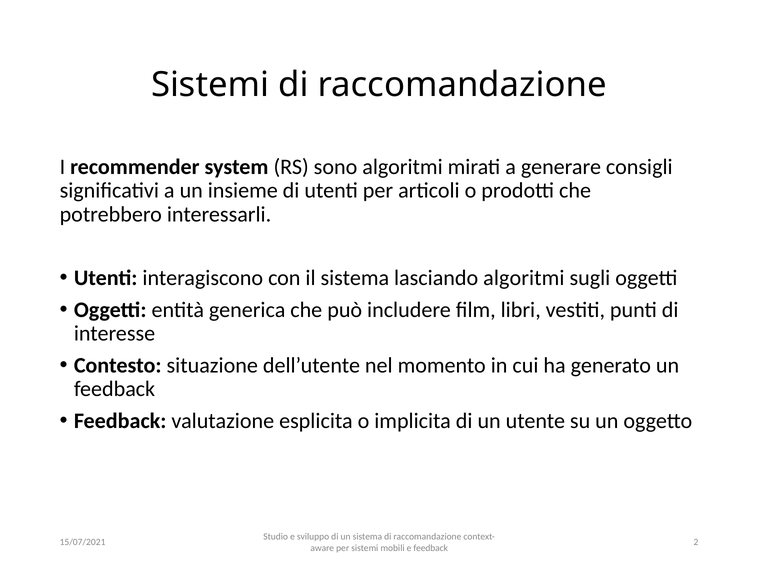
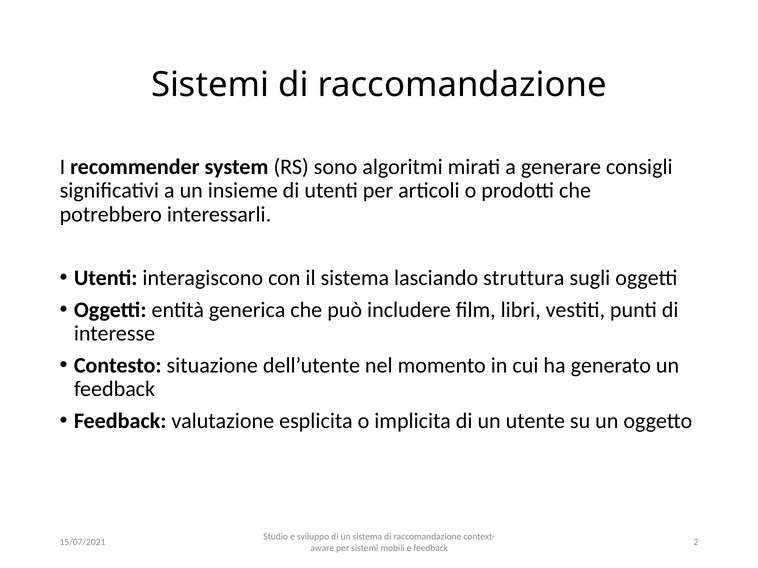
lasciando algoritmi: algoritmi -> struttura
